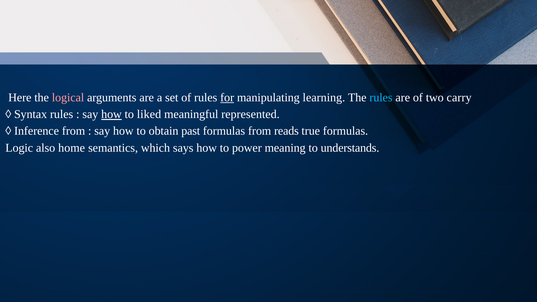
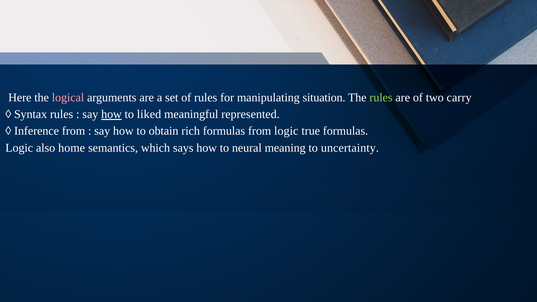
for underline: present -> none
learning: learning -> situation
rules at (381, 98) colour: light blue -> light green
past: past -> rich
from reads: reads -> logic
power: power -> neural
understands: understands -> uncertainty
